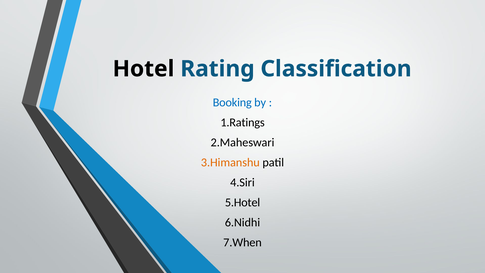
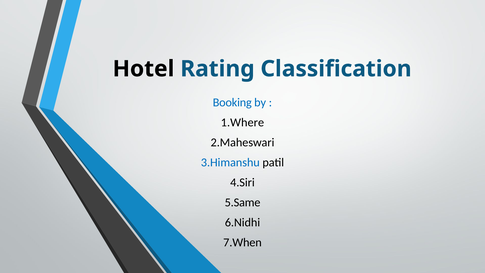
1.Ratings: 1.Ratings -> 1.Where
3.Himanshu colour: orange -> blue
5.Hotel: 5.Hotel -> 5.Same
